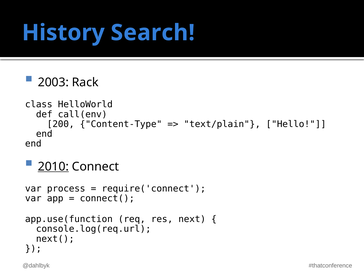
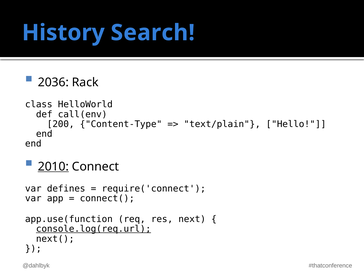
2003: 2003 -> 2036
process: process -> defines
console.log(req.url underline: none -> present
